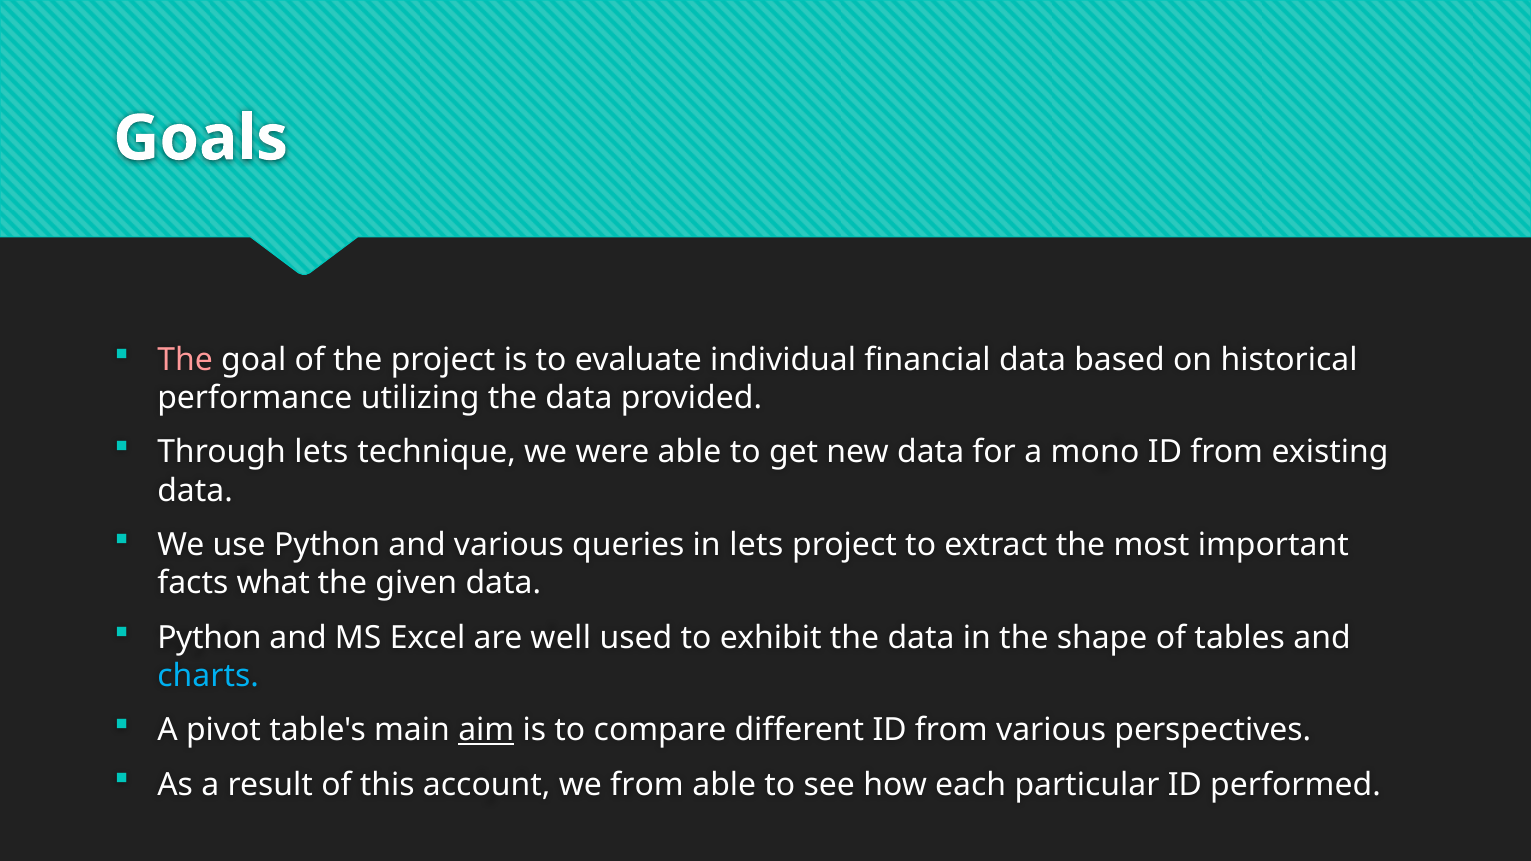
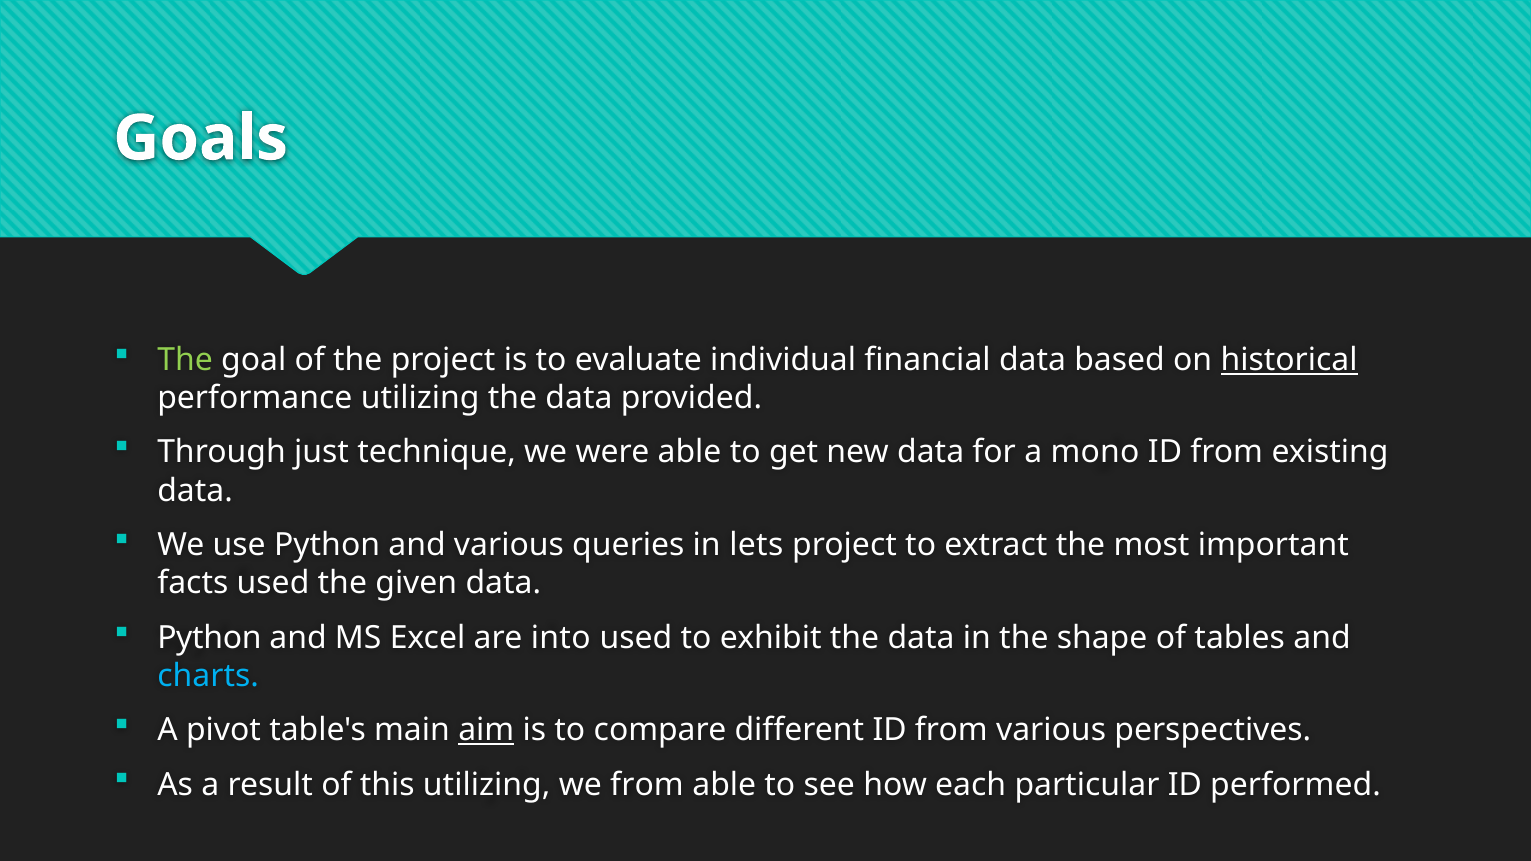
The at (185, 360) colour: pink -> light green
historical underline: none -> present
Through lets: lets -> just
facts what: what -> used
well: well -> into
this account: account -> utilizing
